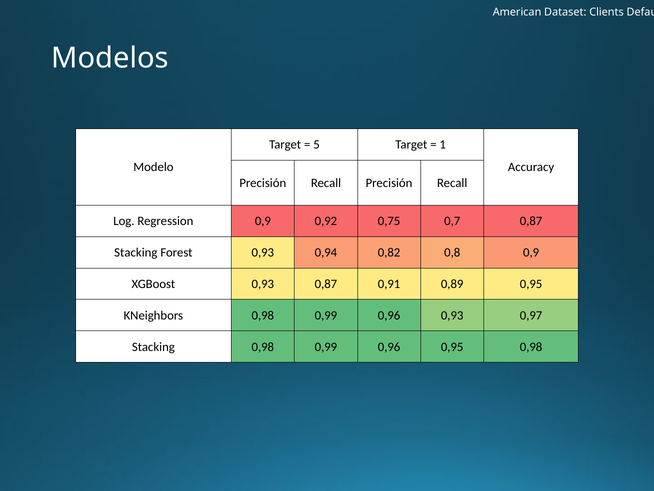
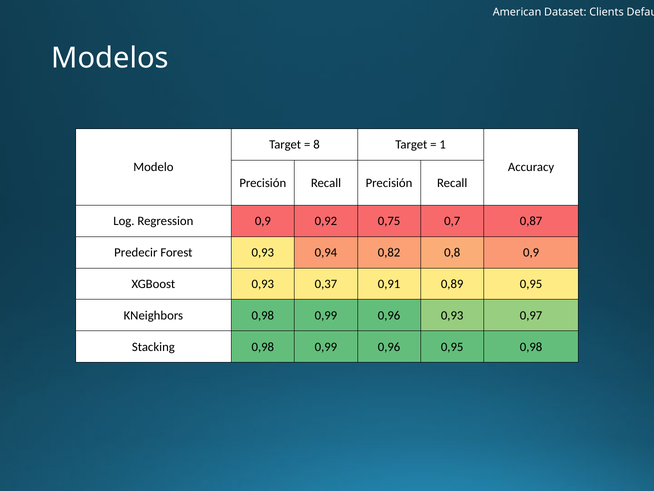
5: 5 -> 8
Stacking at (136, 252): Stacking -> Predecir
0,93 0,87: 0,87 -> 0,37
